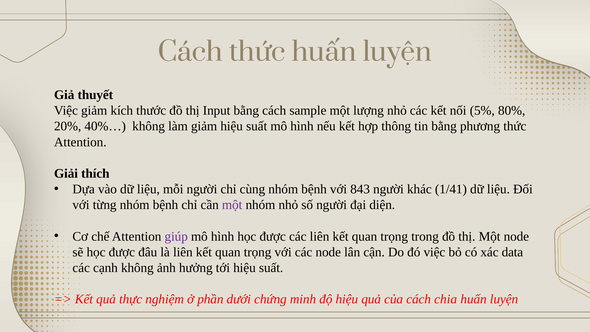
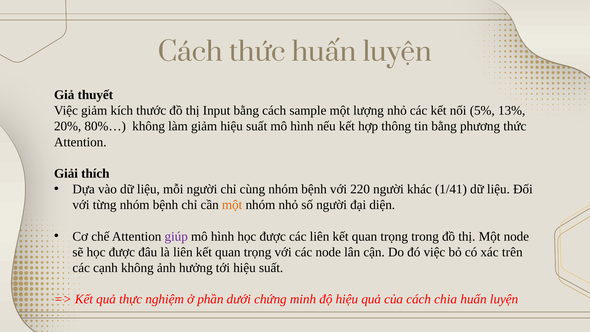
80%: 80% -> 13%
40%…: 40%… -> 80%…
843: 843 -> 220
một at (232, 205) colour: purple -> orange
data: data -> trên
